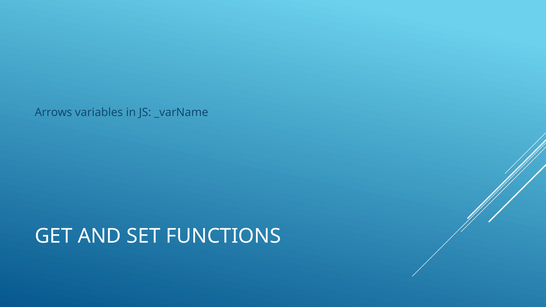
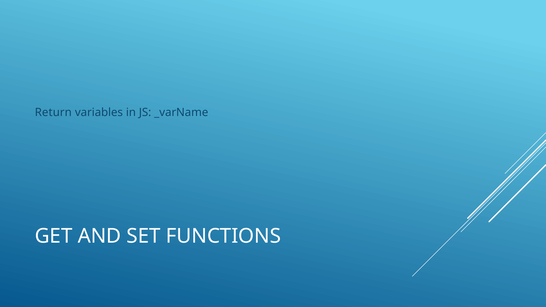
Arrows: Arrows -> Return
